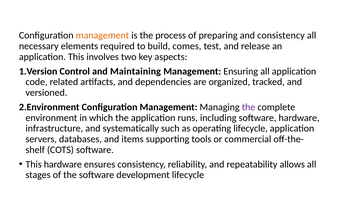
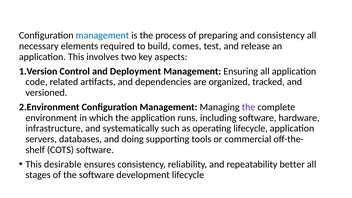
management at (102, 35) colour: orange -> blue
Maintaining: Maintaining -> Deployment
items: items -> doing
This hardware: hardware -> desirable
allows: allows -> better
